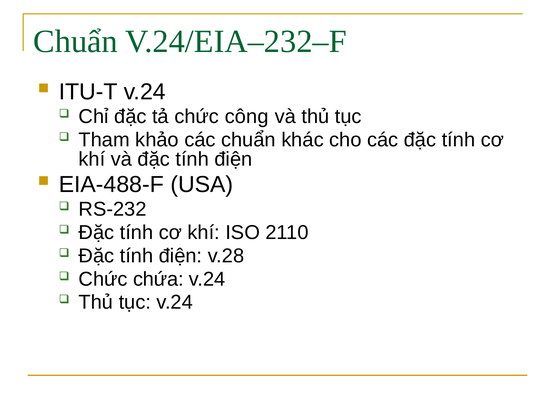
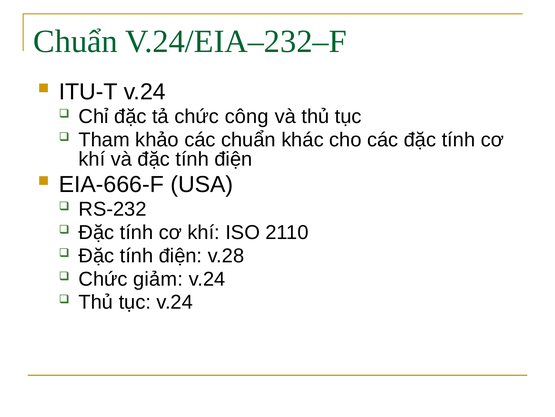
EIA-488-F: EIA-488-F -> EIA-666-F
chứa: chứa -> giảm
